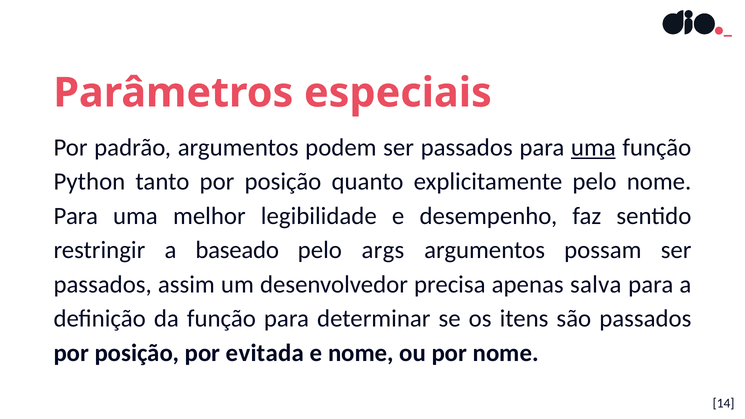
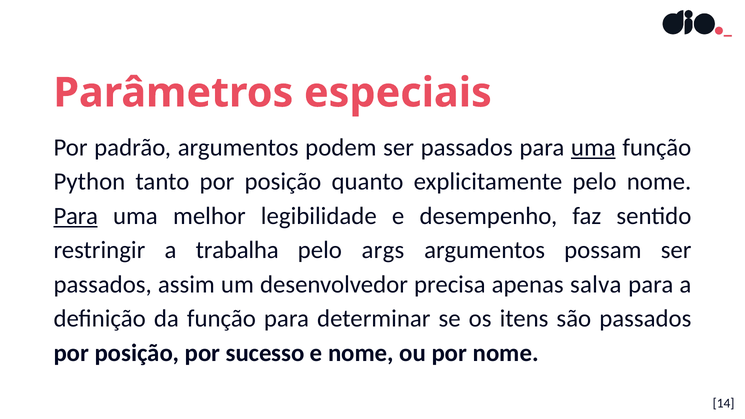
Para at (76, 216) underline: none -> present
baseado: baseado -> trabalha
evitada: evitada -> sucesso
